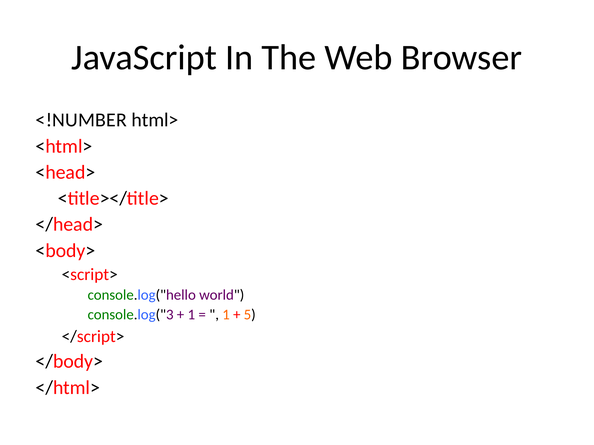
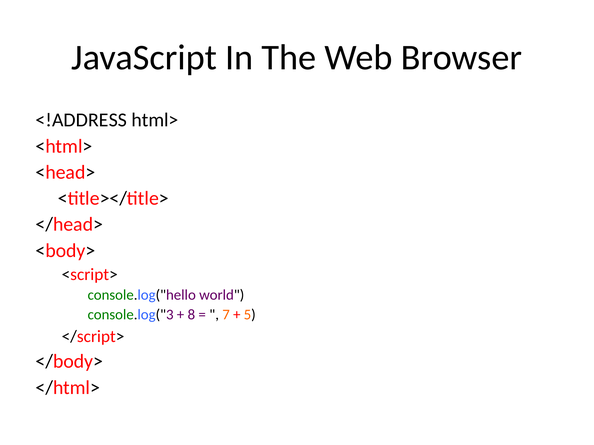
<!NUMBER: <!NUMBER -> <!ADDRESS
1 at (191, 315): 1 -> 8
1 at (226, 315): 1 -> 7
